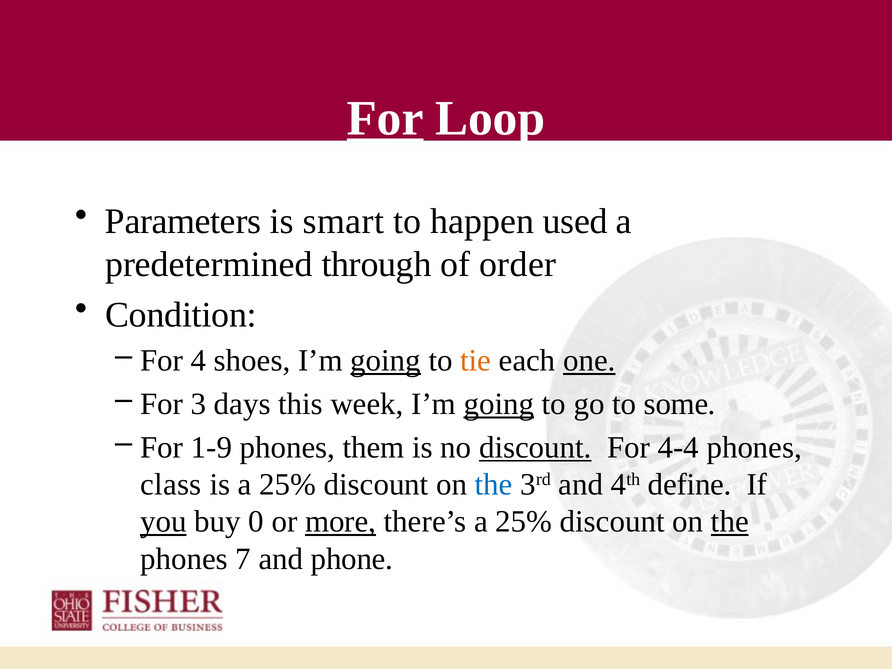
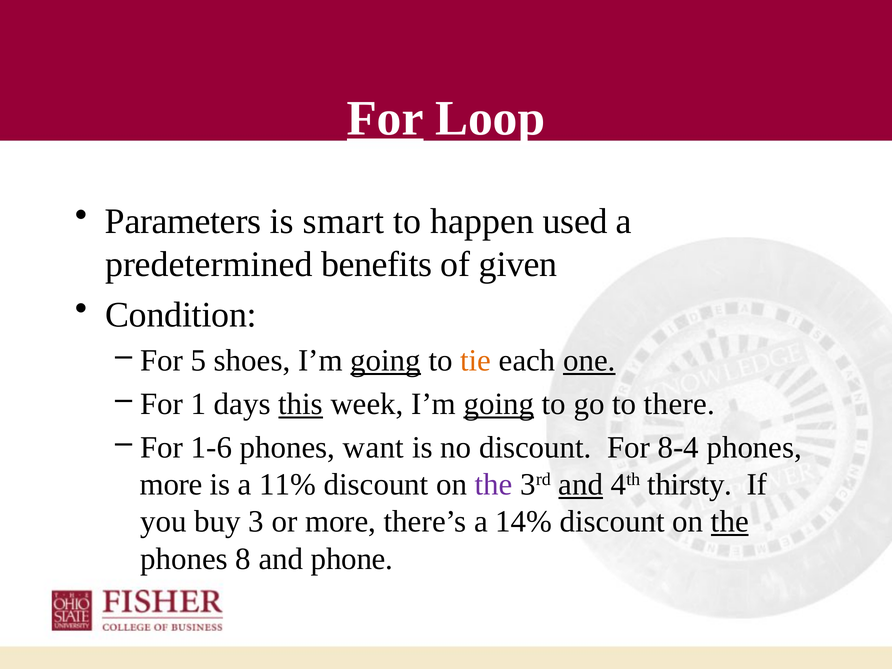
through: through -> benefits
order: order -> given
4: 4 -> 5
3: 3 -> 1
this underline: none -> present
some: some -> there
1-9: 1-9 -> 1-6
them: them -> want
discount at (535, 447) underline: present -> none
4-4: 4-4 -> 8-4
class at (171, 485): class -> more
is a 25%: 25% -> 11%
the at (494, 485) colour: blue -> purple
and at (581, 485) underline: none -> present
define: define -> thirsty
you underline: present -> none
0: 0 -> 3
more at (341, 522) underline: present -> none
there’s a 25%: 25% -> 14%
7: 7 -> 8
